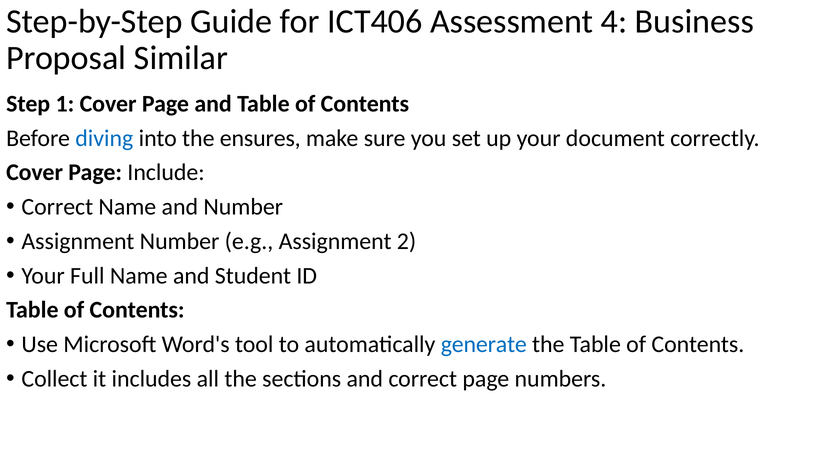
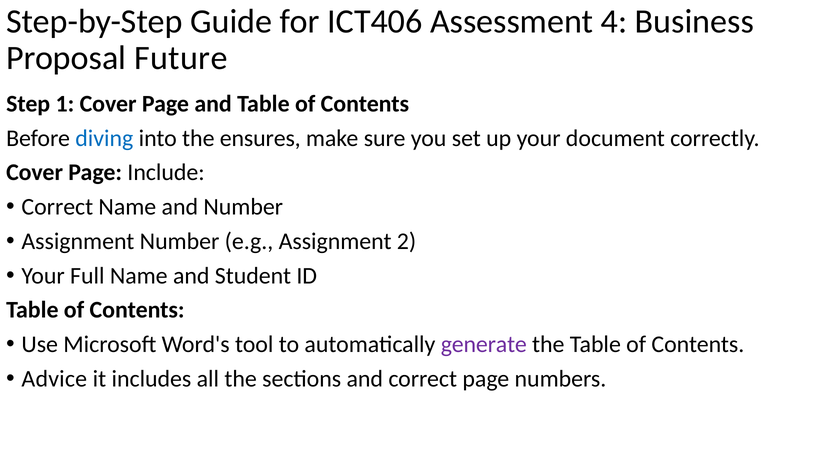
Similar: Similar -> Future
generate colour: blue -> purple
Collect: Collect -> Advice
